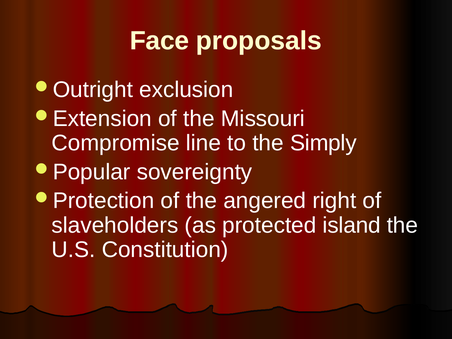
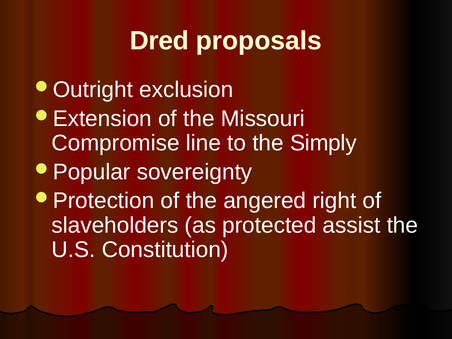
Face: Face -> Dred
island: island -> assist
